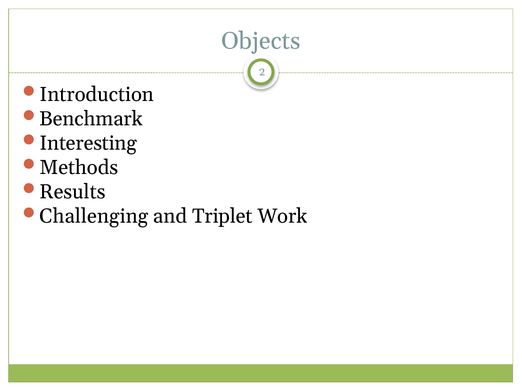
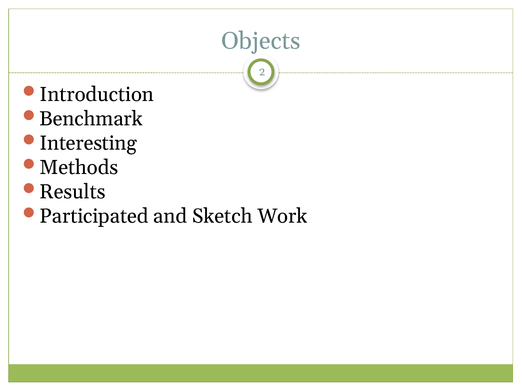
Challenging: Challenging -> Participated
Triplet: Triplet -> Sketch
